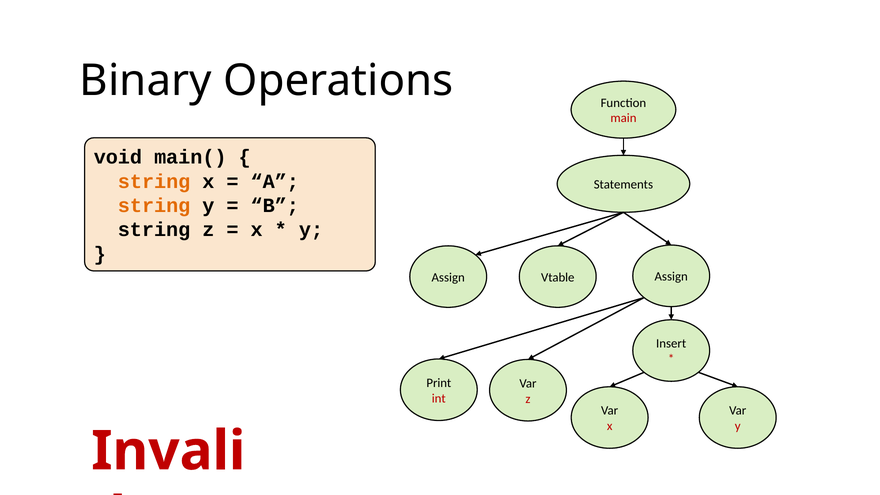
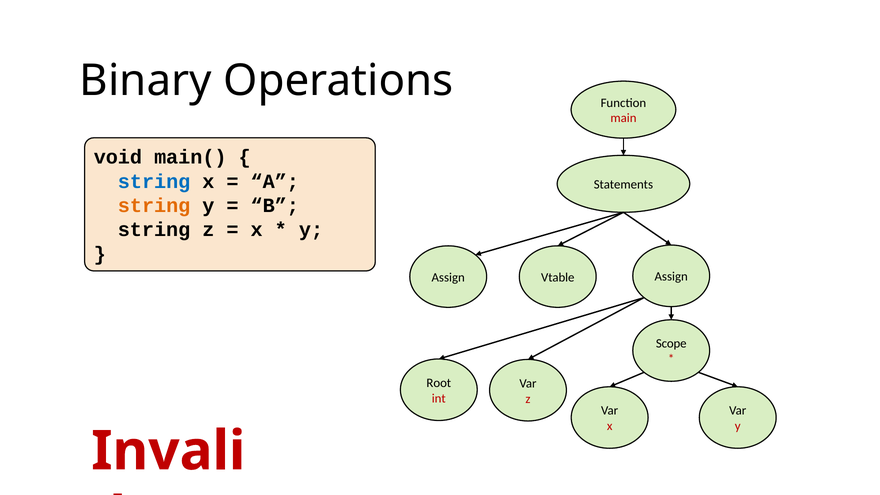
string at (154, 181) colour: orange -> blue
Insert: Insert -> Scope
Print: Print -> Root
